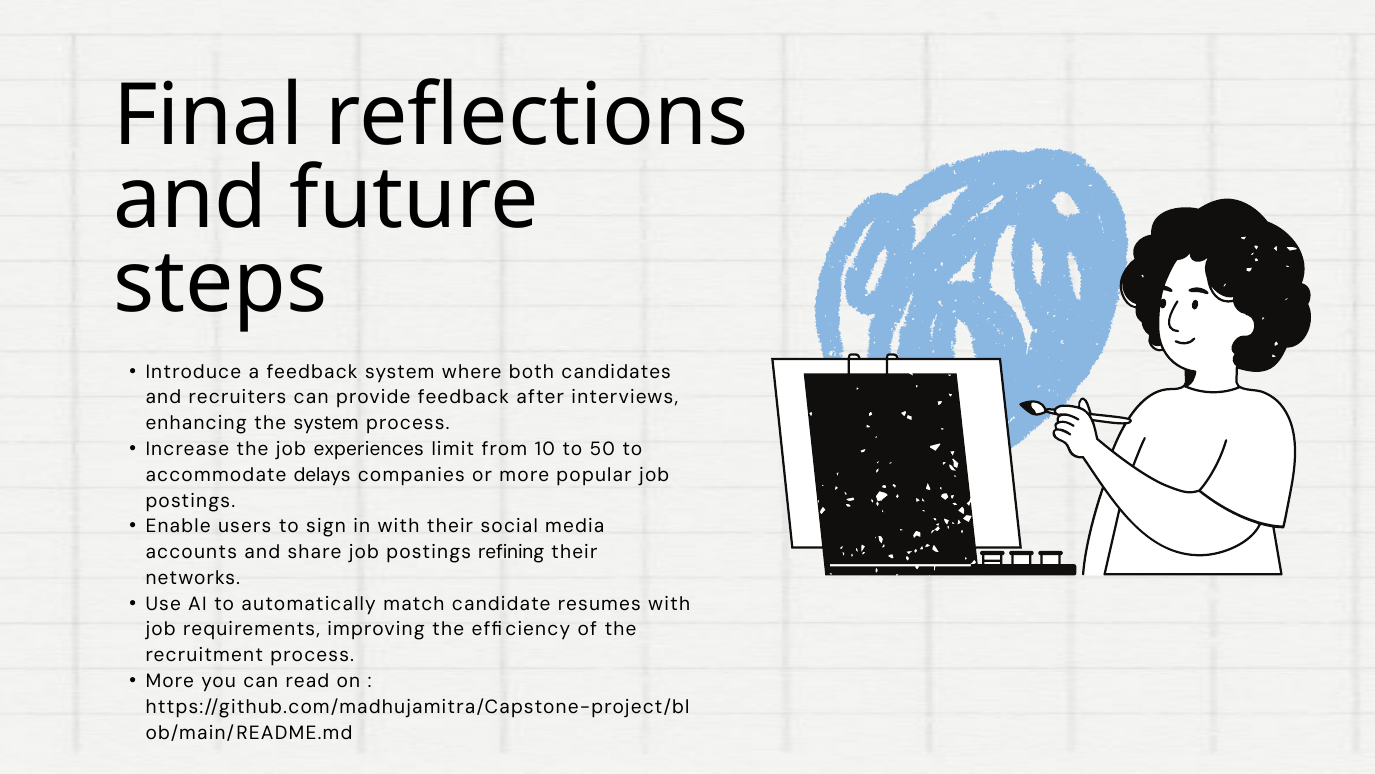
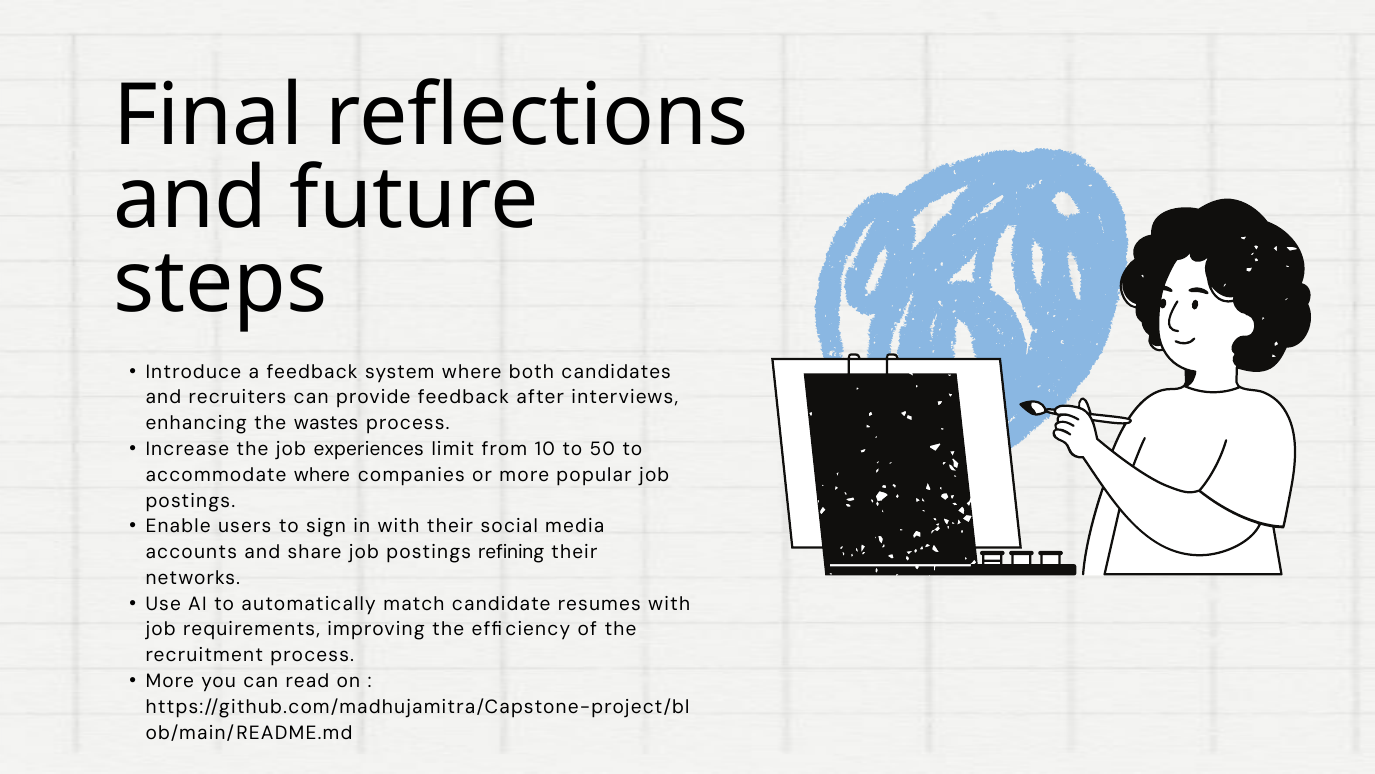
the system: system -> wastes
accommodate delays: delays -> where
